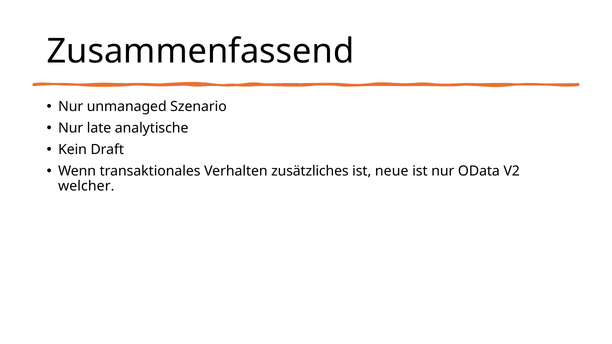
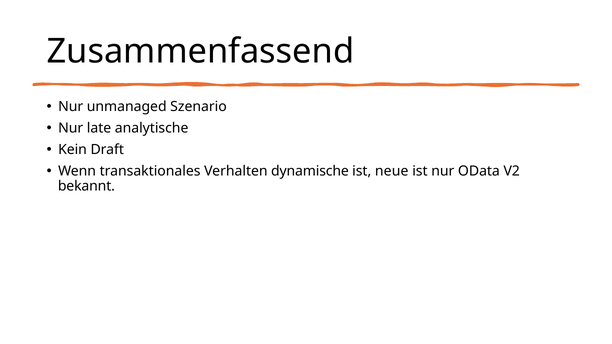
zusätzliches: zusätzliches -> dynamische
welcher: welcher -> bekannt
